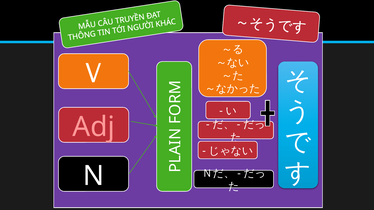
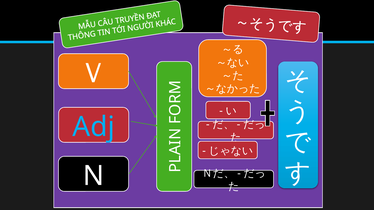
Adj colour: pink -> light blue
